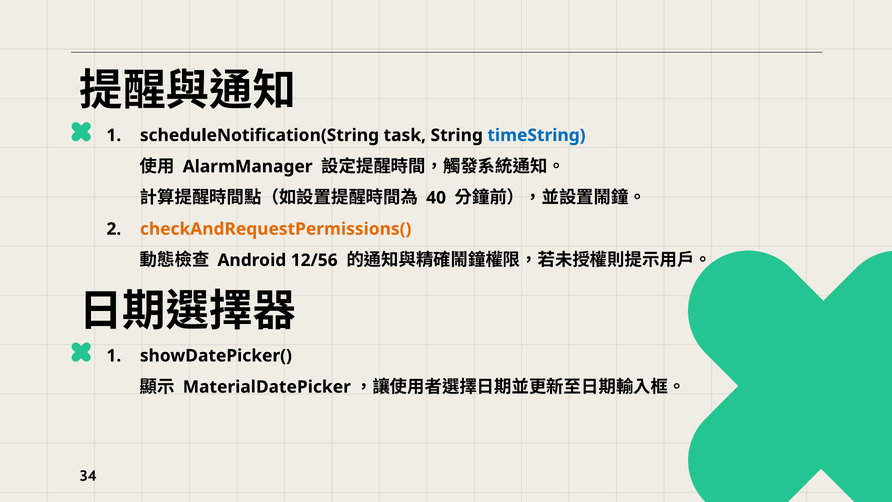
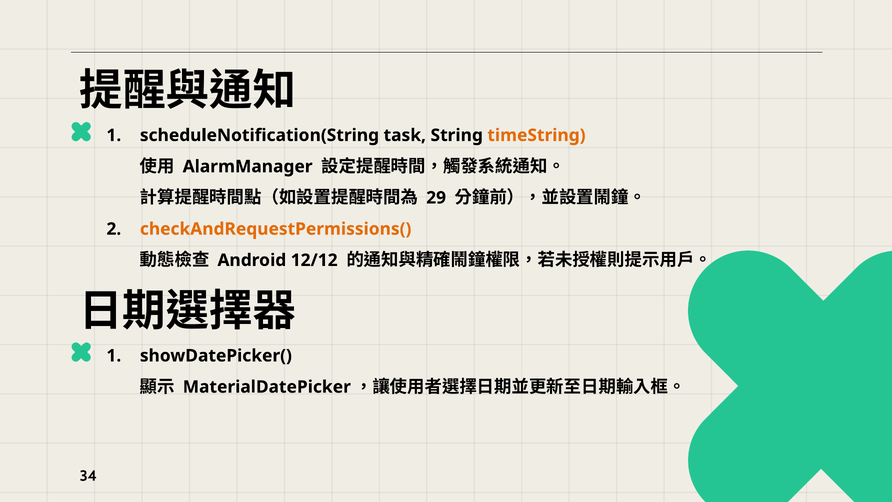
timeString colour: blue -> orange
40: 40 -> 29
12/56: 12/56 -> 12/12
